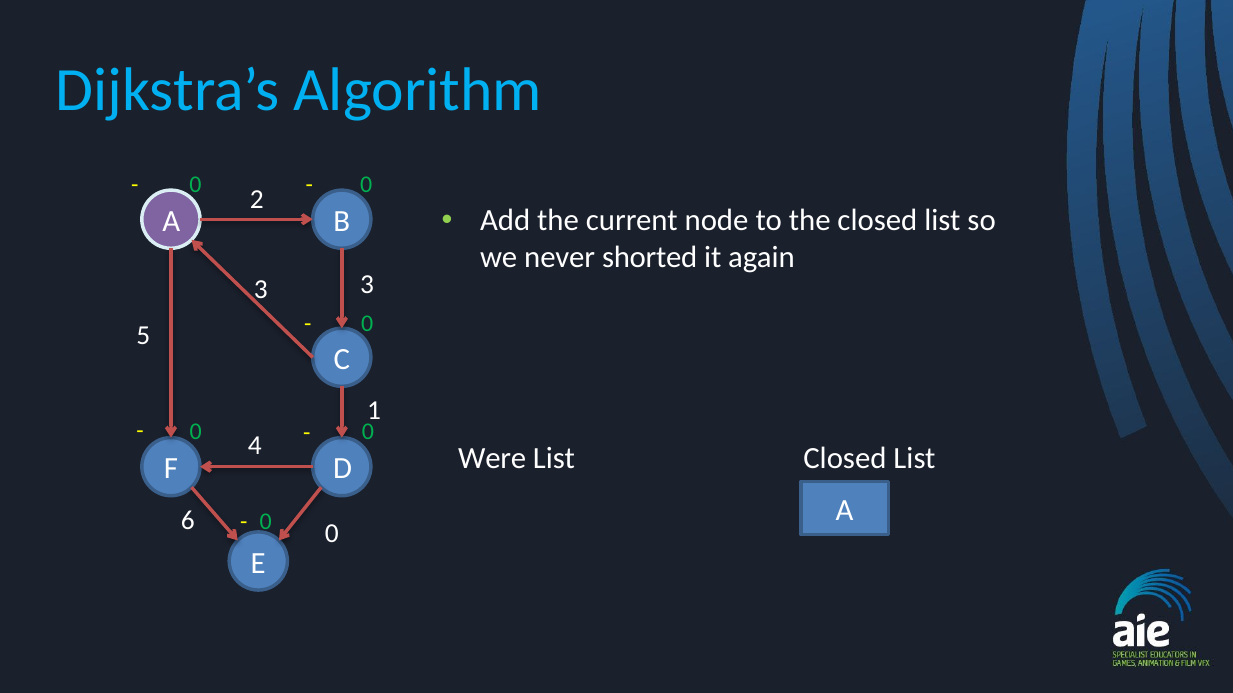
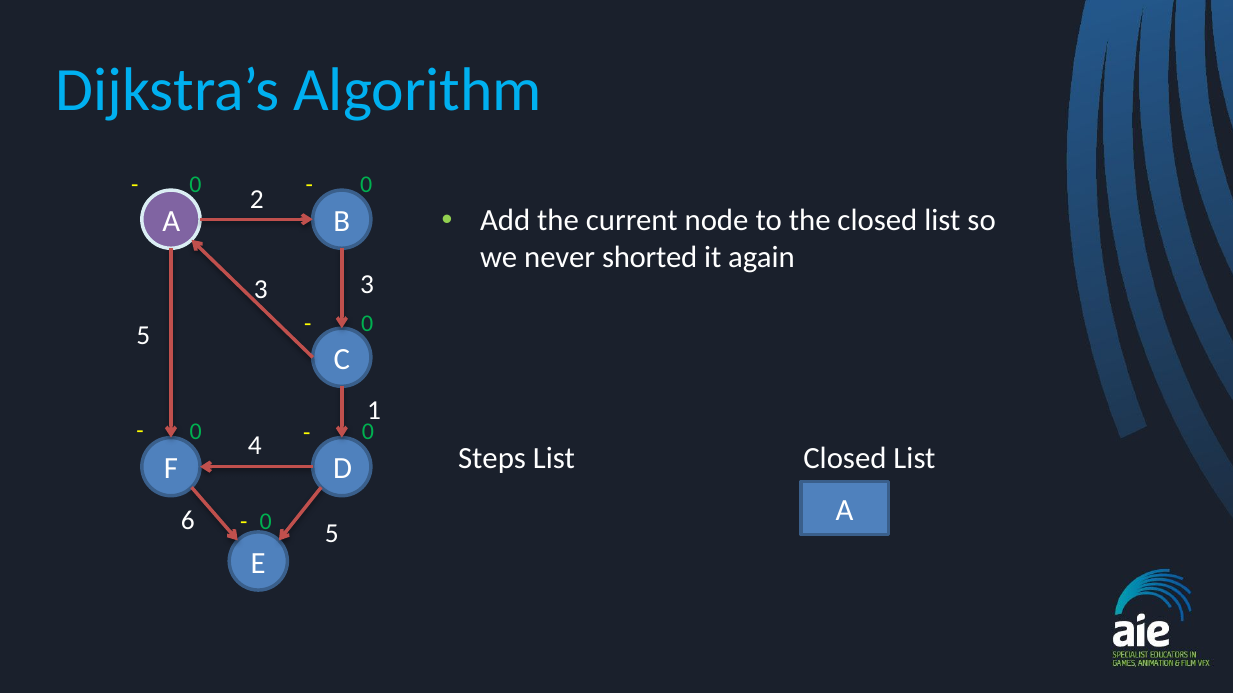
Were: Were -> Steps
6 0: 0 -> 5
